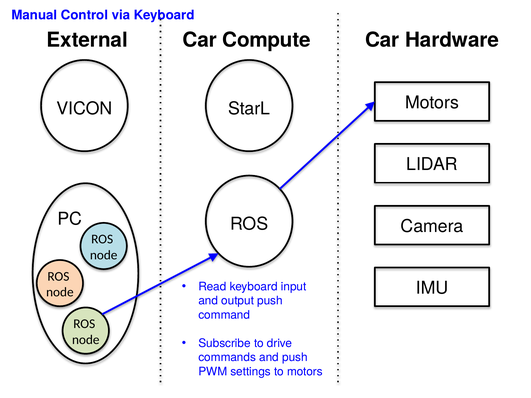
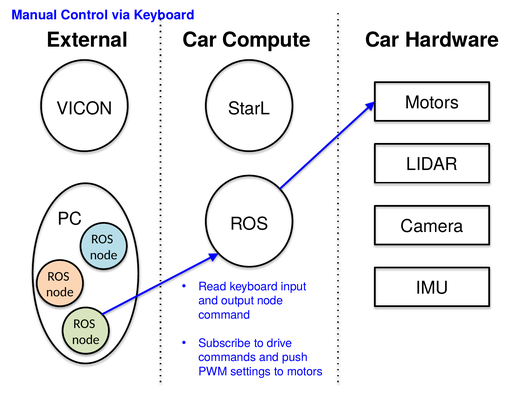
output push: push -> node
